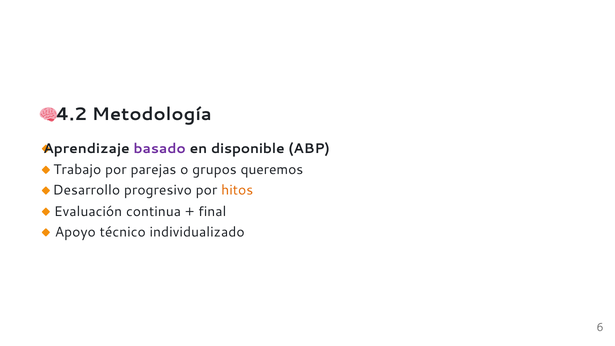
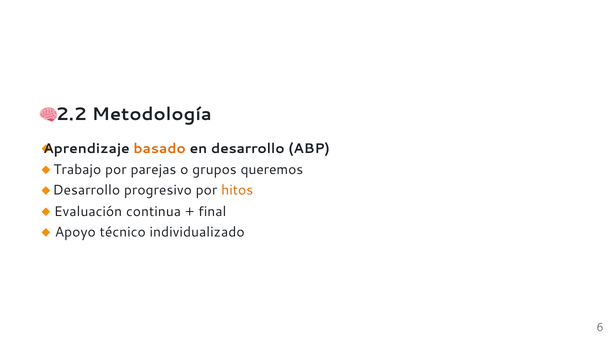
4.2: 4.2 -> 2.2
basado colour: purple -> orange
en disponible: disponible -> desarrollo
